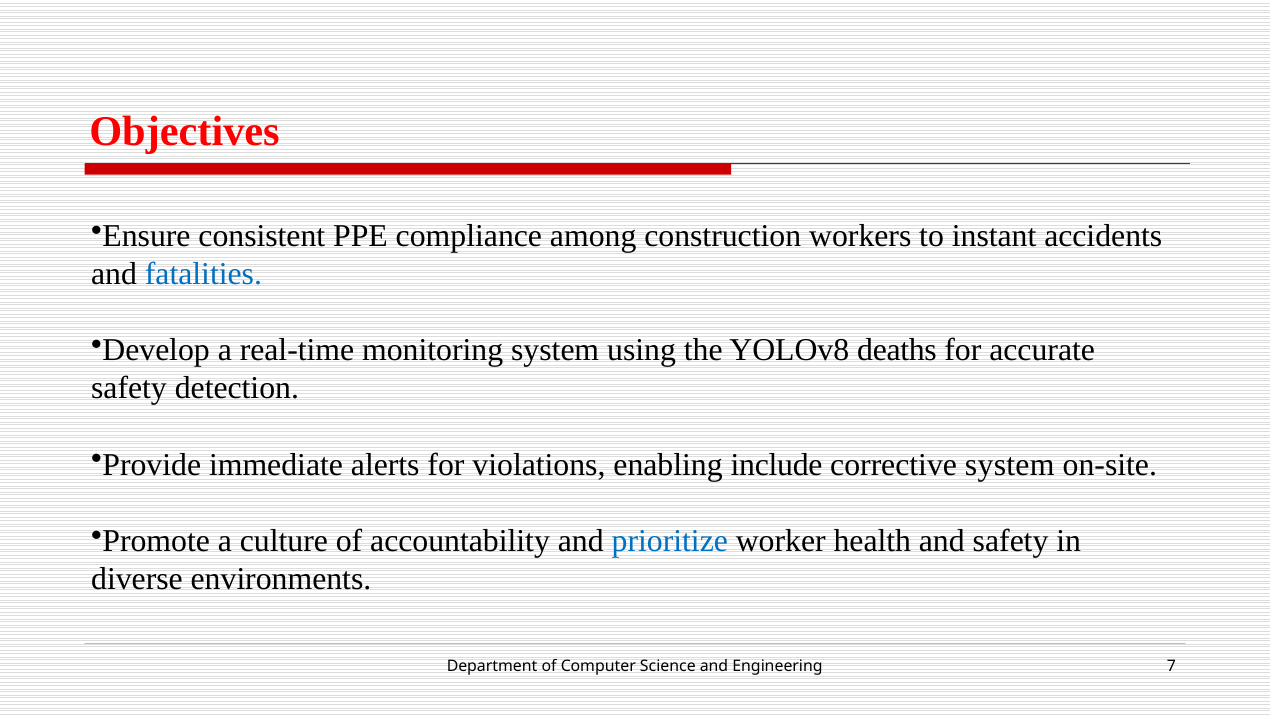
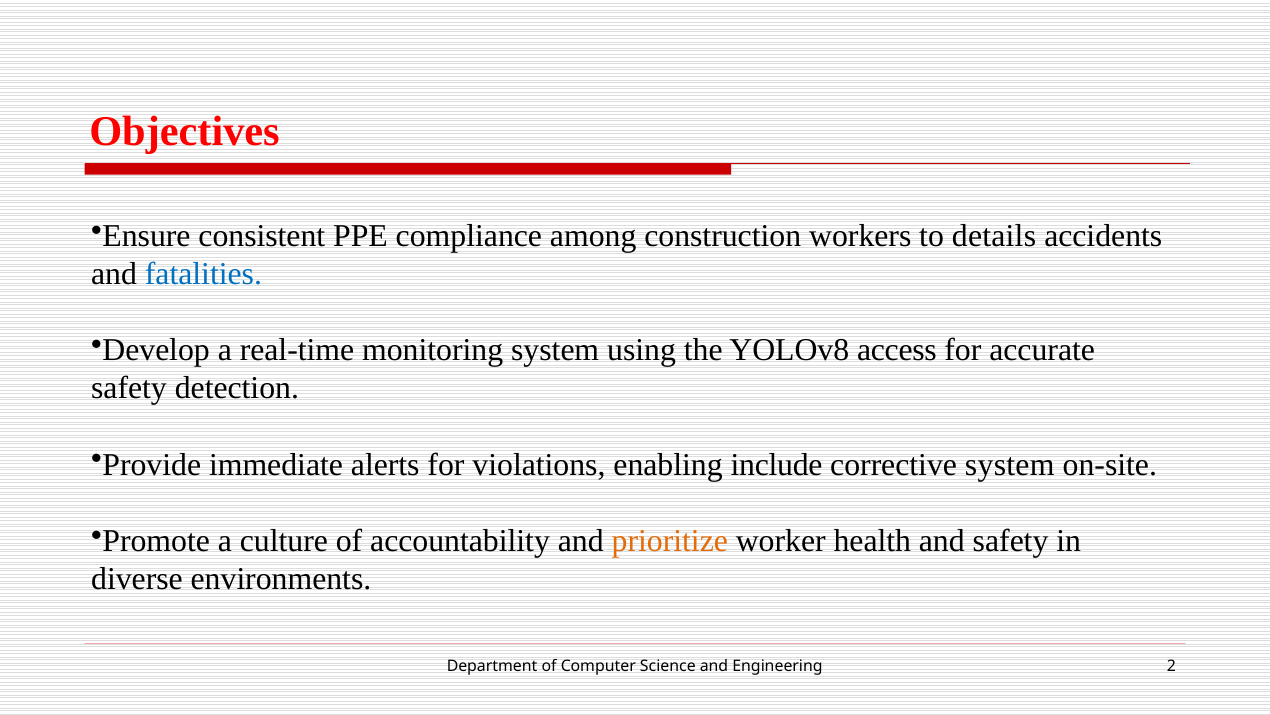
instant: instant -> details
deaths: deaths -> access
prioritize colour: blue -> orange
7: 7 -> 2
